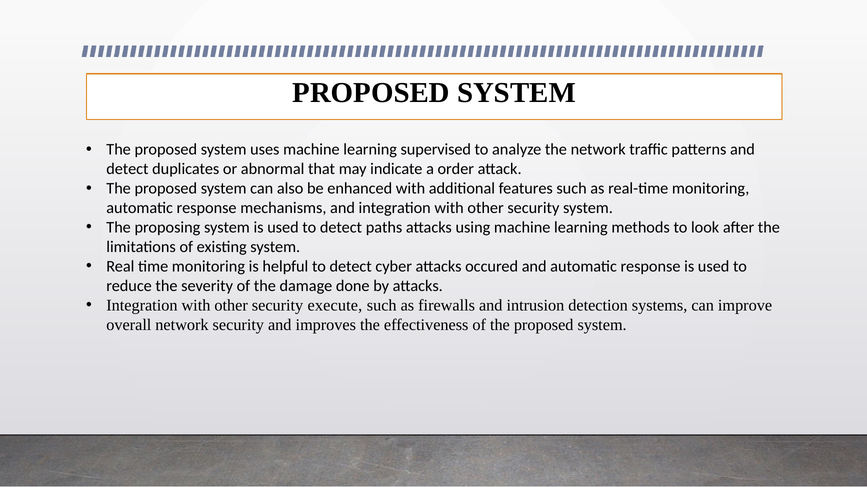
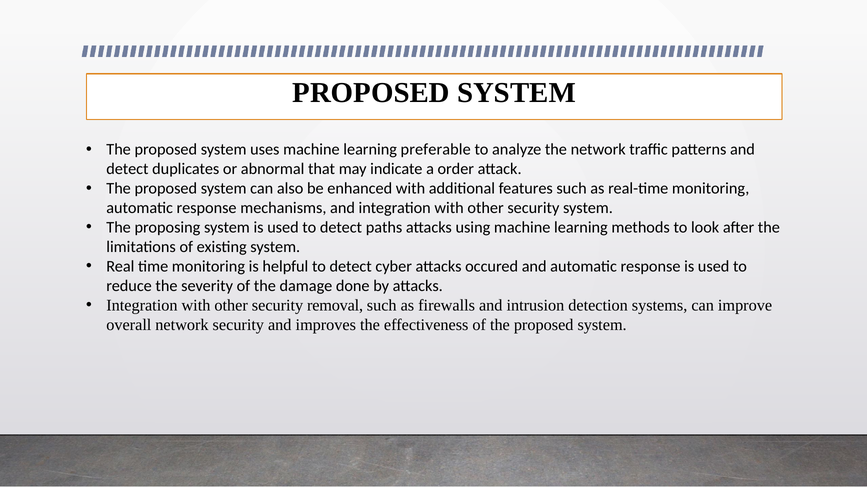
supervised: supervised -> preferable
execute: execute -> removal
